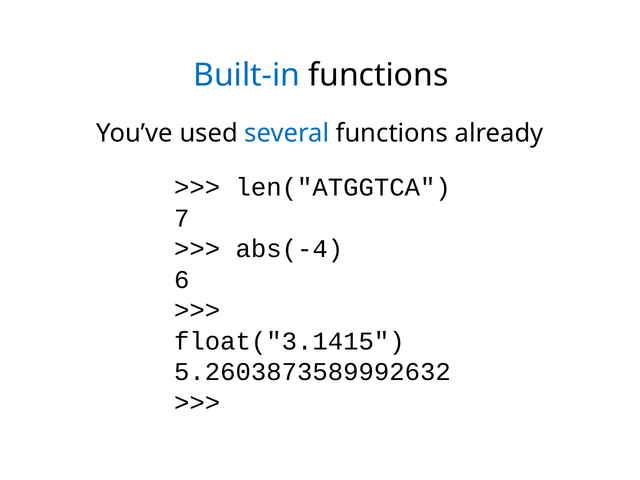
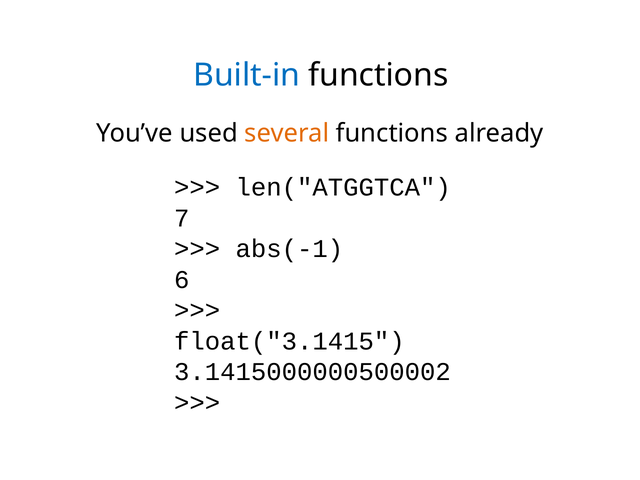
several colour: blue -> orange
abs(-4: abs(-4 -> abs(-1
5.2603873589992632: 5.2603873589992632 -> 3.1415000000500002
